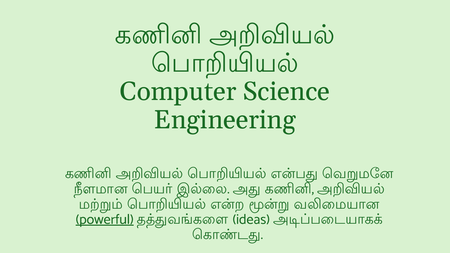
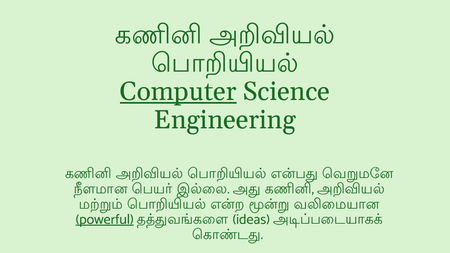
Computer underline: none -> present
